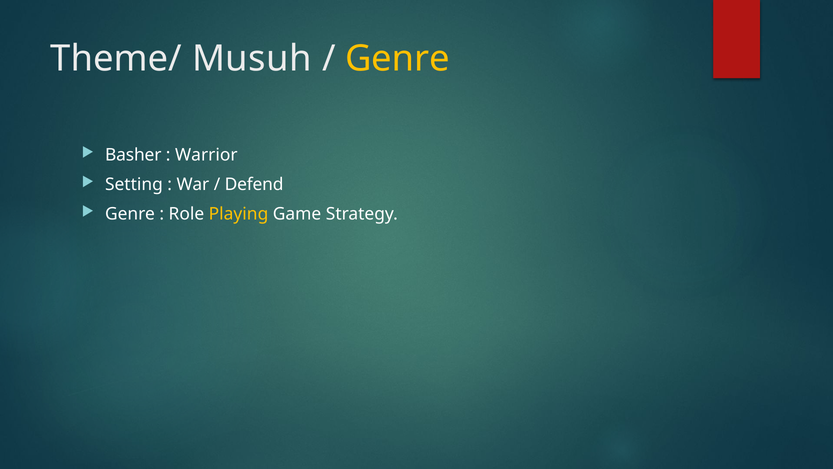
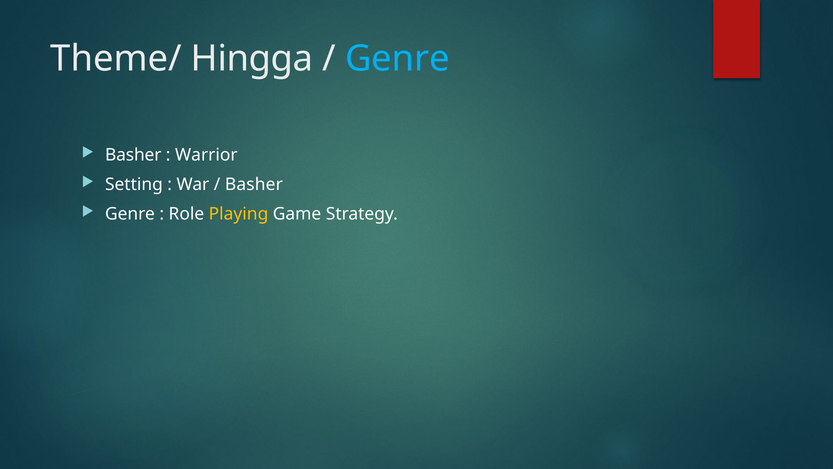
Musuh: Musuh -> Hingga
Genre at (397, 58) colour: yellow -> light blue
Defend at (254, 185): Defend -> Basher
